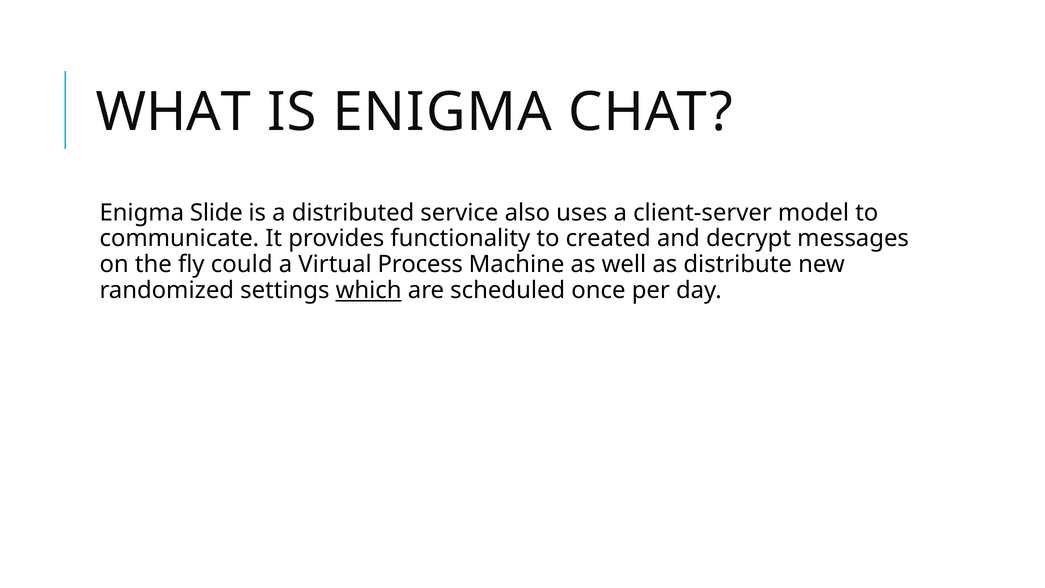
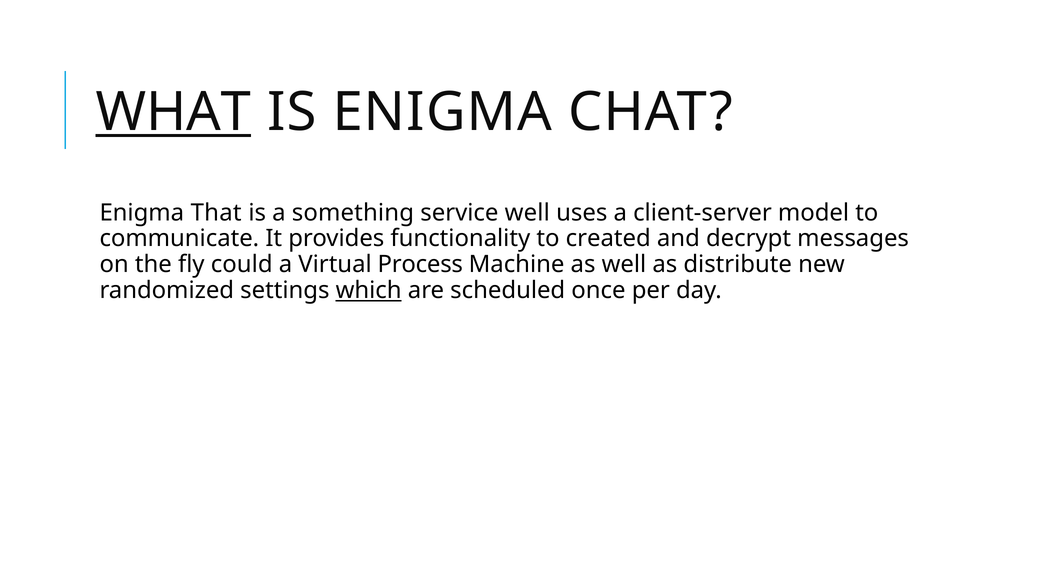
WHAT underline: none -> present
Slide: Slide -> That
distributed: distributed -> something
service also: also -> well
